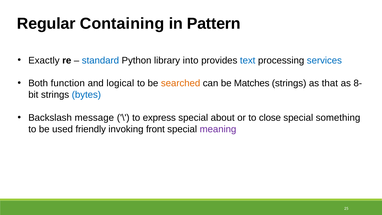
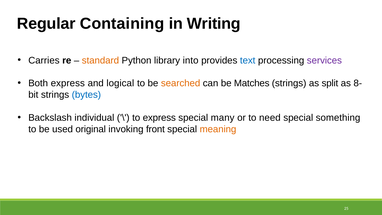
Pattern: Pattern -> Writing
Exactly: Exactly -> Carries
standard colour: blue -> orange
services colour: blue -> purple
Both function: function -> express
that: that -> split
message: message -> individual
about: about -> many
close: close -> need
friendly: friendly -> original
meaning colour: purple -> orange
